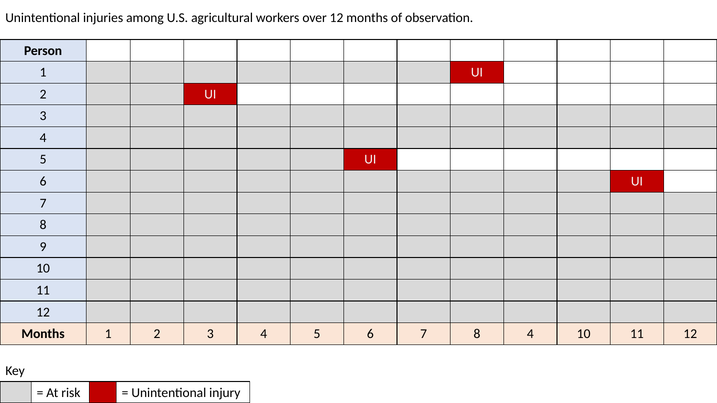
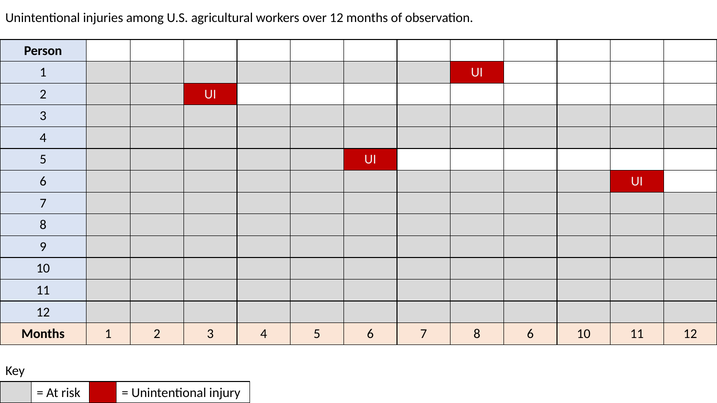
8 4: 4 -> 6
